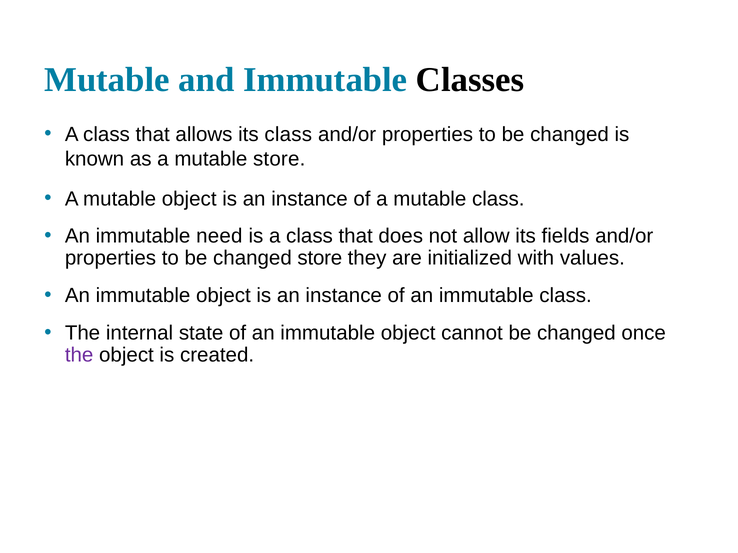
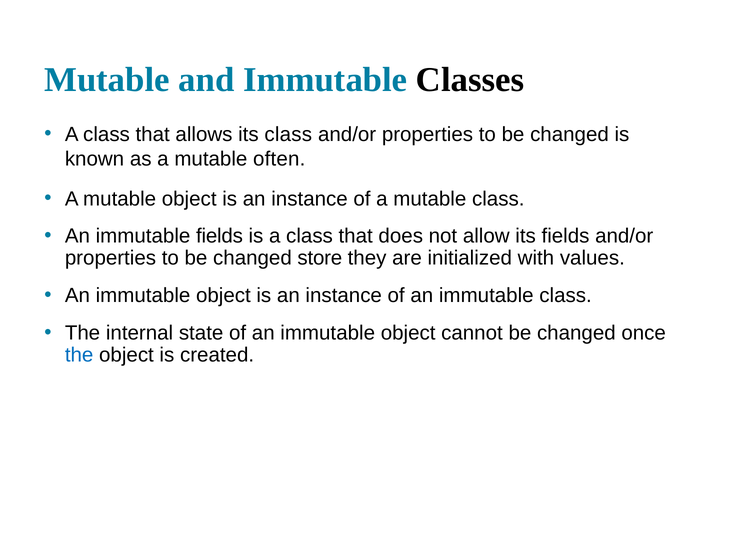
mutable store: store -> often
immutable need: need -> fields
the at (79, 355) colour: purple -> blue
